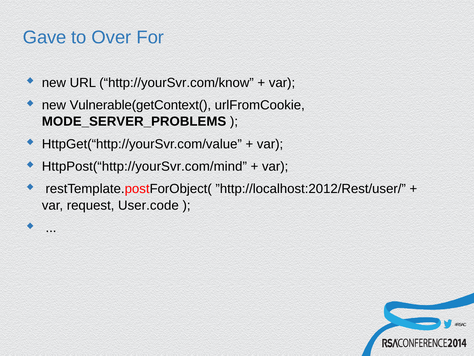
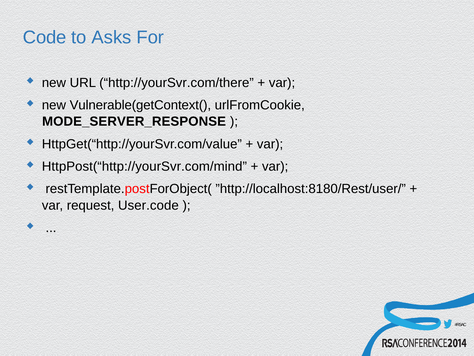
Gave: Gave -> Code
Over: Over -> Asks
http://yourSvr.com/know: http://yourSvr.com/know -> http://yourSvr.com/there
MODE_SERVER_PROBLEMS: MODE_SERVER_PROBLEMS -> MODE_SERVER_RESPONSE
”http://localhost:2012/Rest/user/: ”http://localhost:2012/Rest/user/ -> ”http://localhost:8180/Rest/user/
